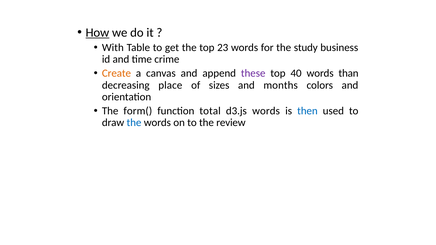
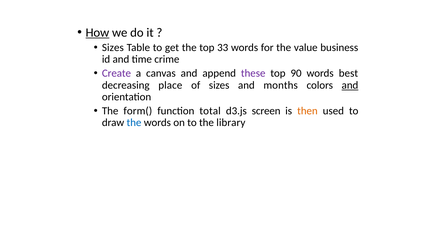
With at (113, 48): With -> Sizes
23: 23 -> 33
study: study -> value
Create colour: orange -> purple
40: 40 -> 90
than: than -> best
and at (350, 85) underline: none -> present
d3.js words: words -> screen
then colour: blue -> orange
review: review -> library
